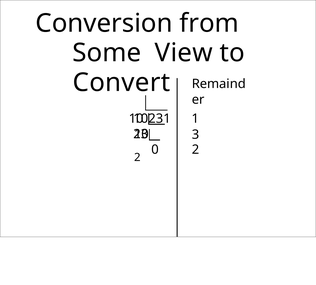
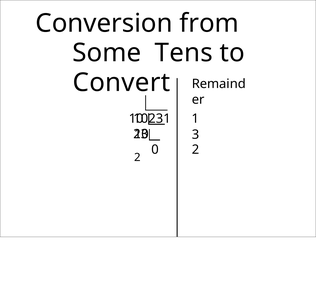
View: View -> Tens
